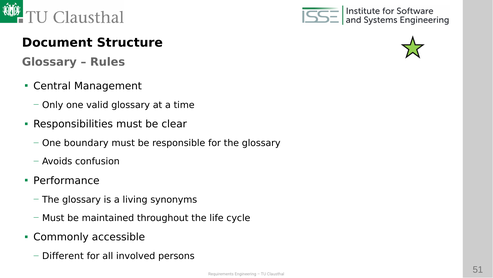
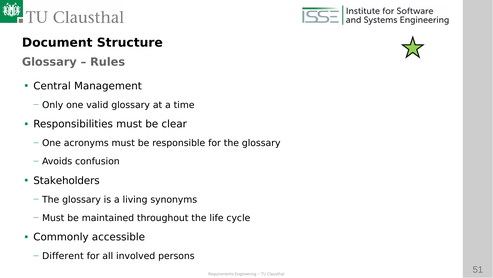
boundary: boundary -> acronyms
Performance: Performance -> Stakeholders
